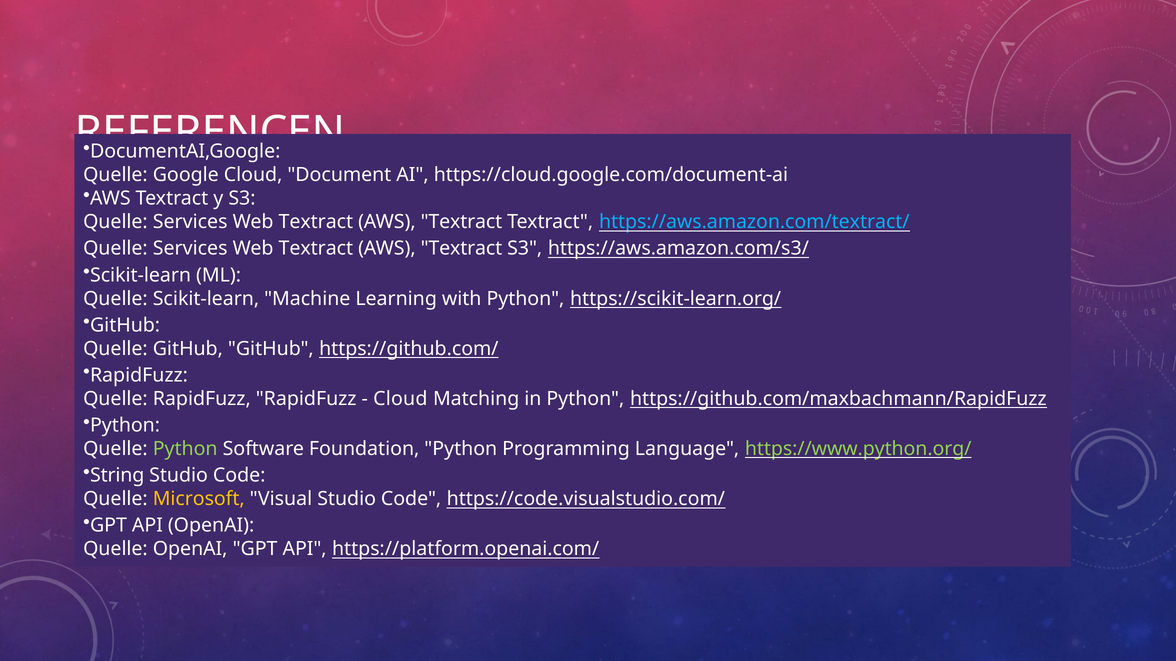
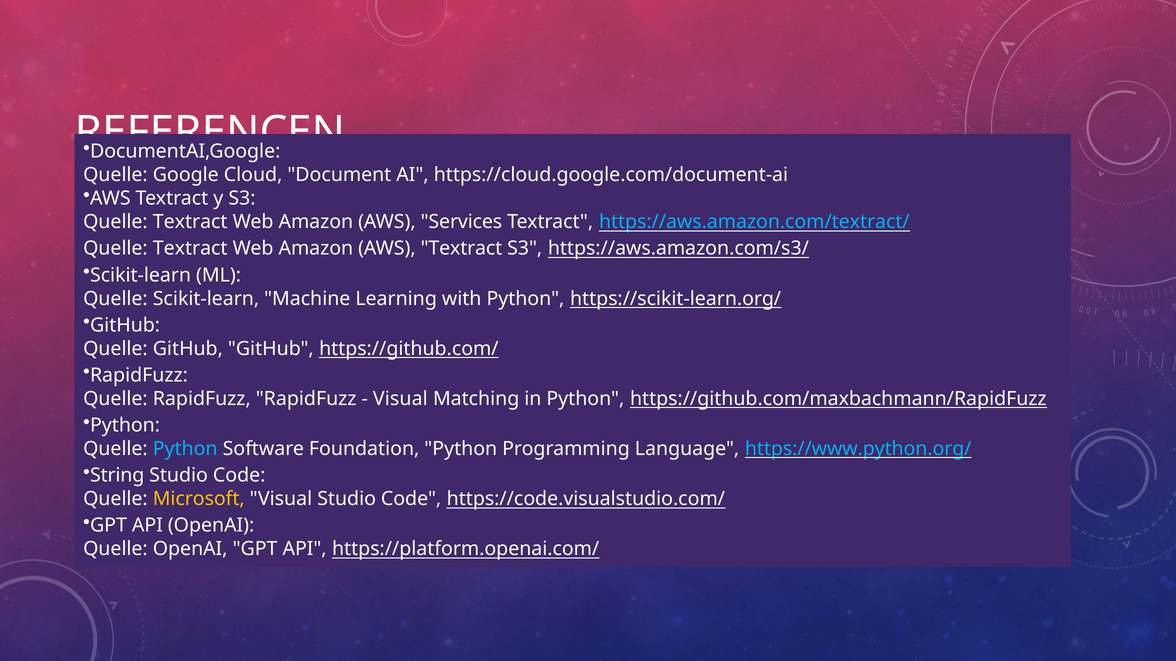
Services at (190, 222): Services -> Textract
Textract at (316, 222): Textract -> Amazon
Textract at (461, 222): Textract -> Services
Services at (190, 249): Services -> Textract
Textract at (316, 249): Textract -> Amazon
Cloud at (400, 399): Cloud -> Visual
Python at (185, 449) colour: light green -> light blue
https://www.python.org/ colour: light green -> light blue
